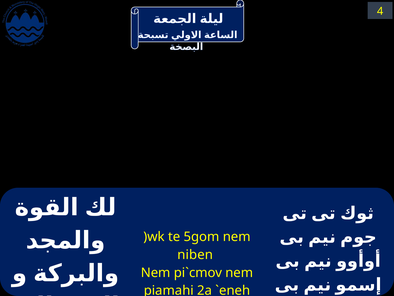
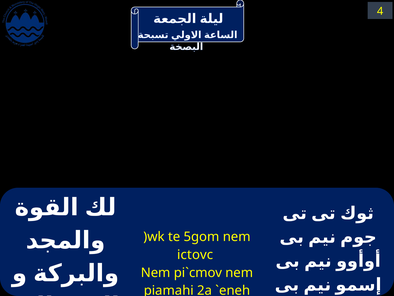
niben: niben -> ictovc
